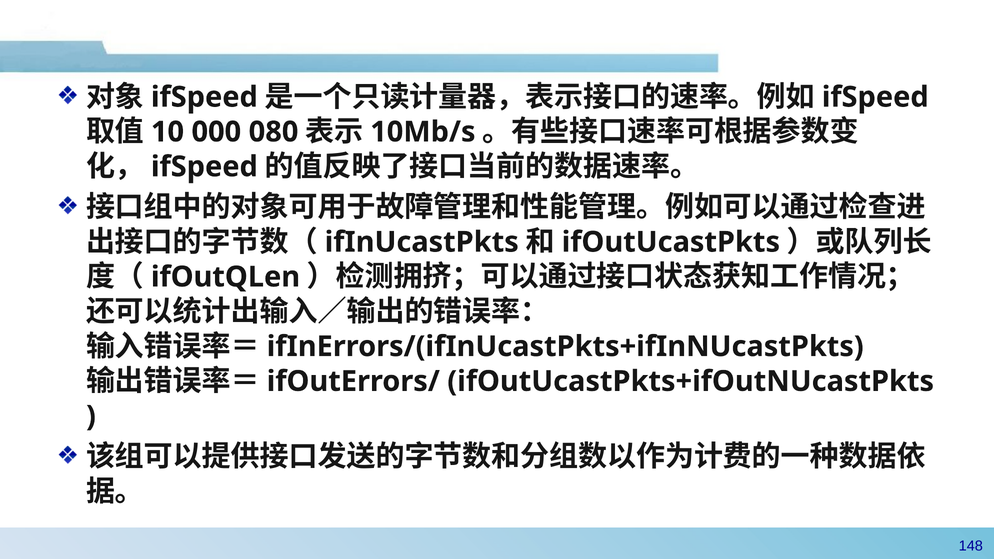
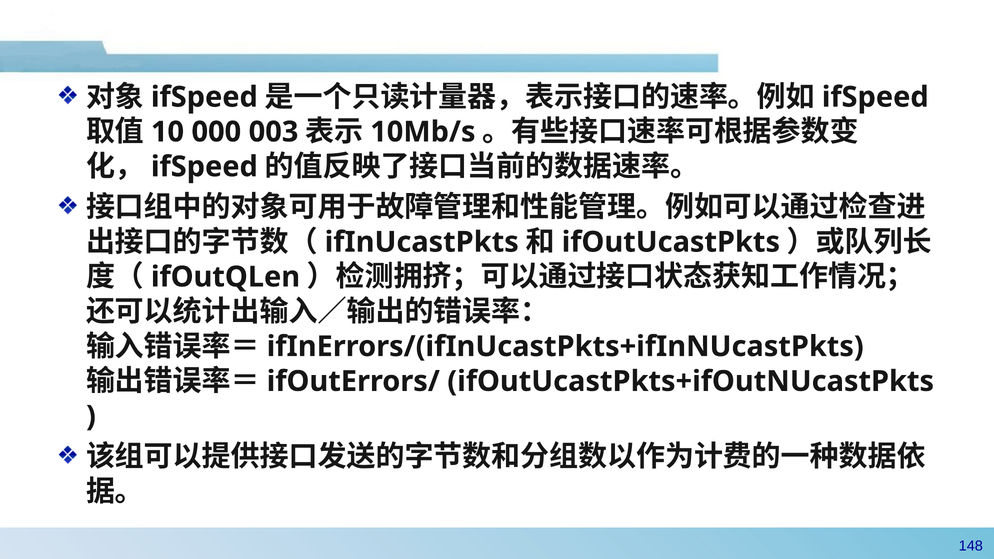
080: 080 -> 003
